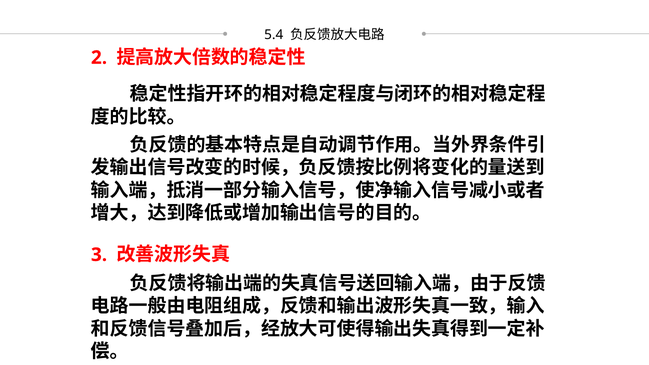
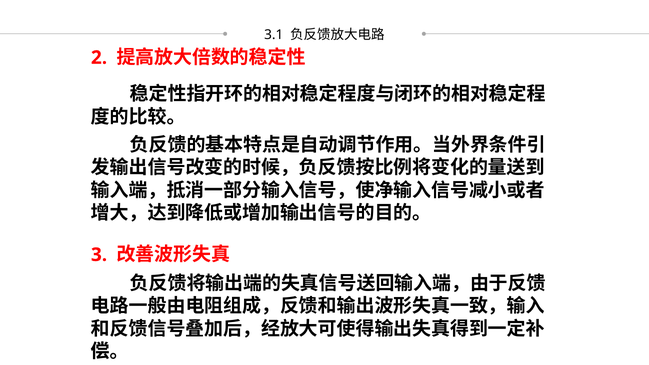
5.4: 5.4 -> 3.1
